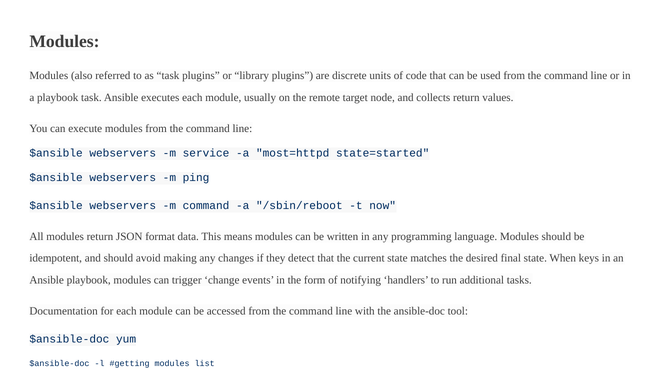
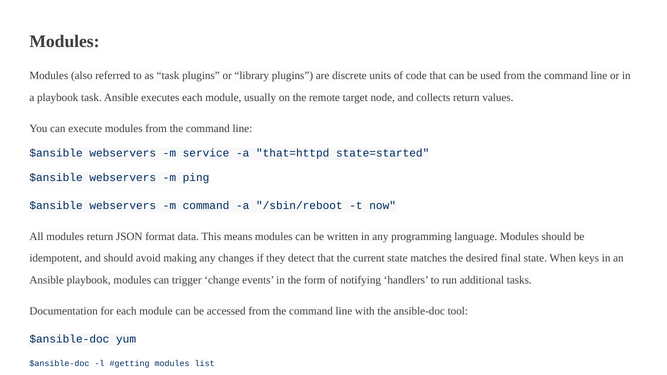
most=httpd: most=httpd -> that=httpd
